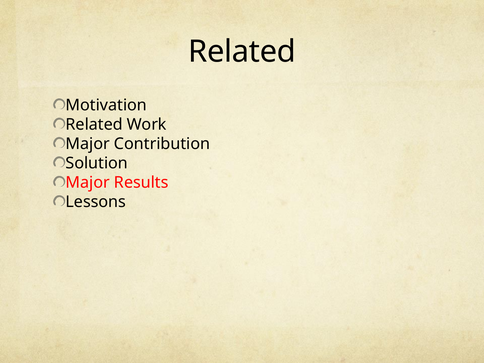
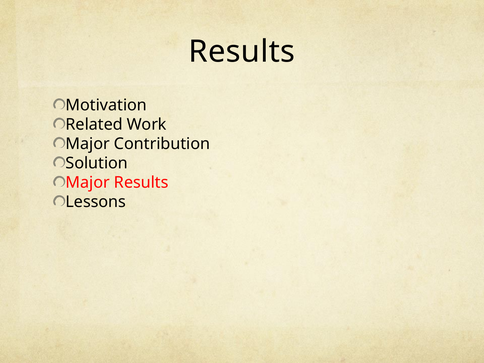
Related at (242, 52): Related -> Results
